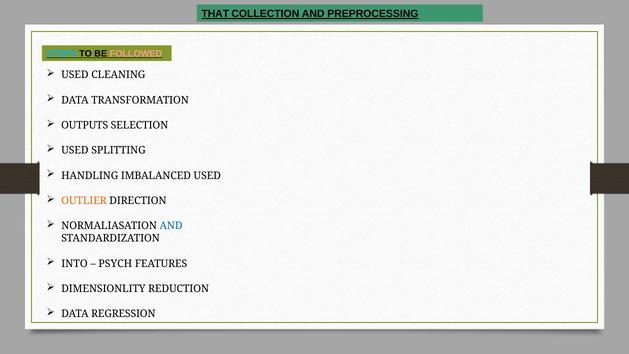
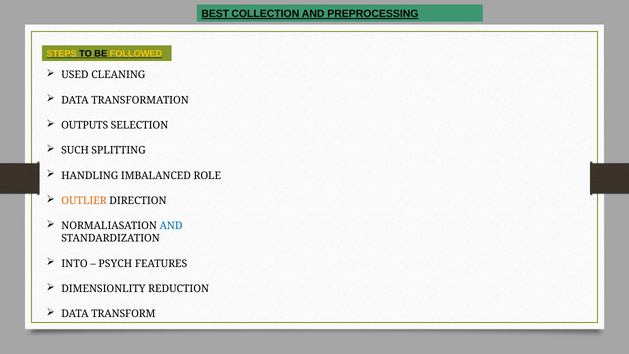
THAT: THAT -> BEST
STEPS colour: light blue -> yellow
FOLLOWED colour: pink -> yellow
USED at (75, 150): USED -> SUCH
IMBALANCED USED: USED -> ROLE
REGRESSION: REGRESSION -> TRANSFORM
